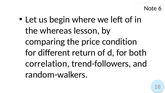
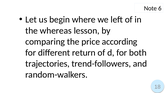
condition: condition -> according
correlation: correlation -> trajectories
